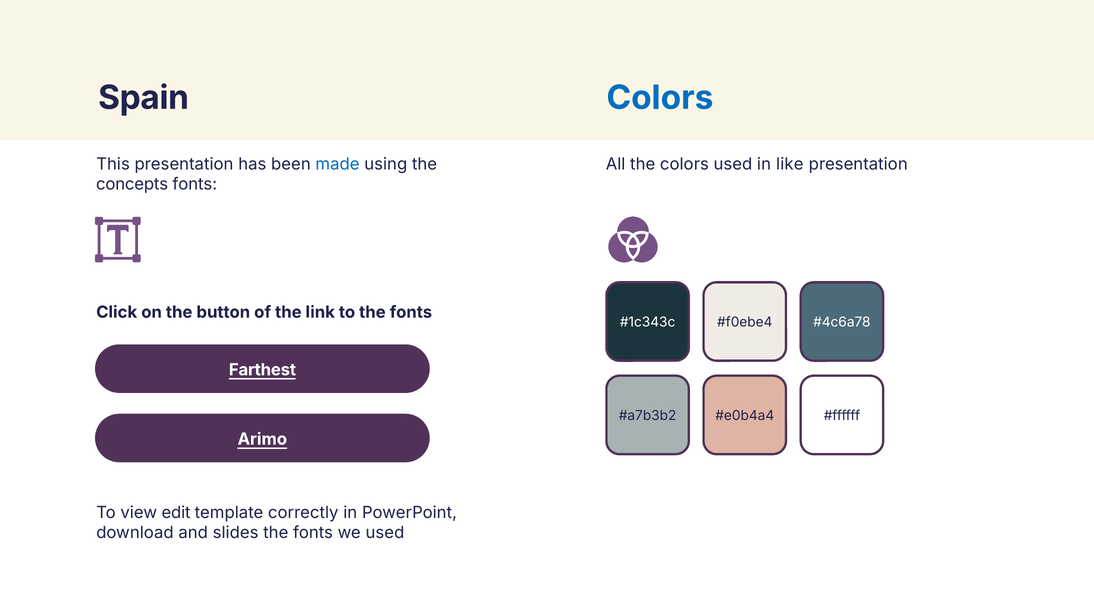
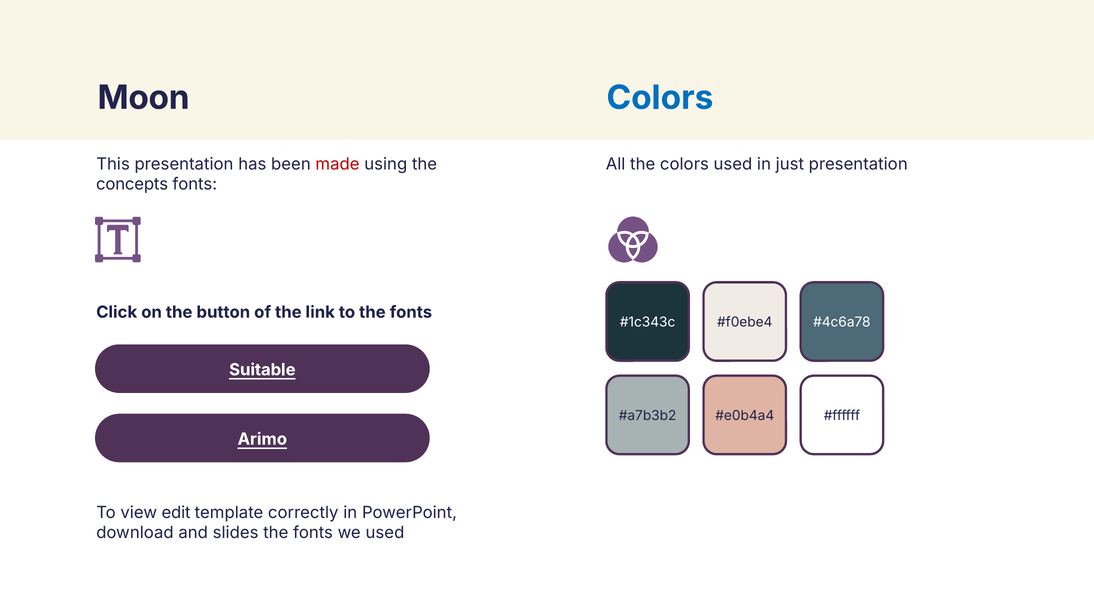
Spain: Spain -> Moon
made colour: blue -> red
like: like -> just
Farthest: Farthest -> Suitable
